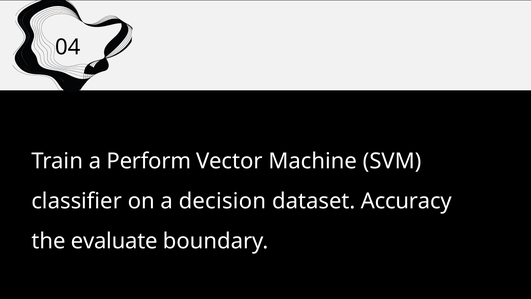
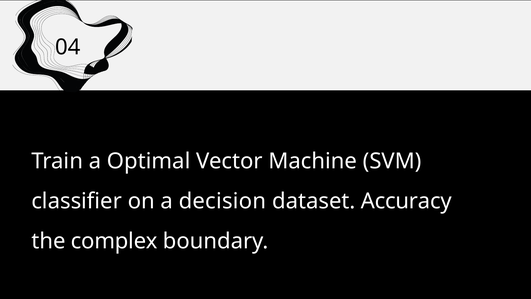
Perform: Perform -> Optimal
evaluate: evaluate -> complex
